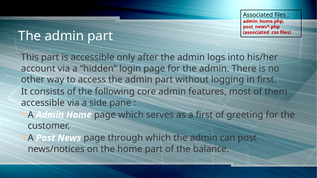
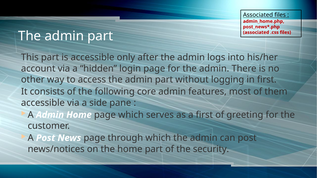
balance: balance -> security
